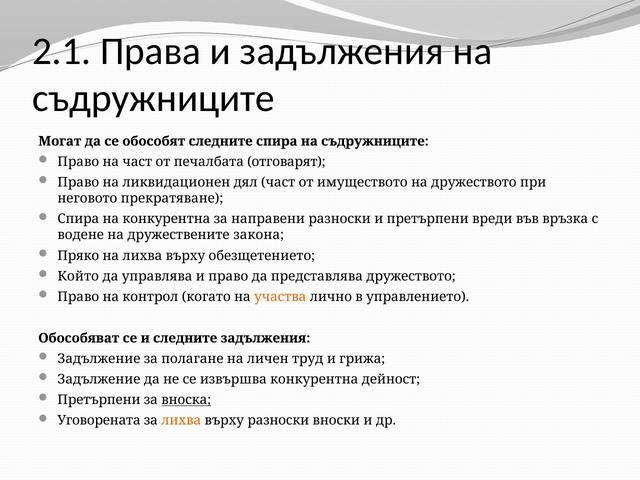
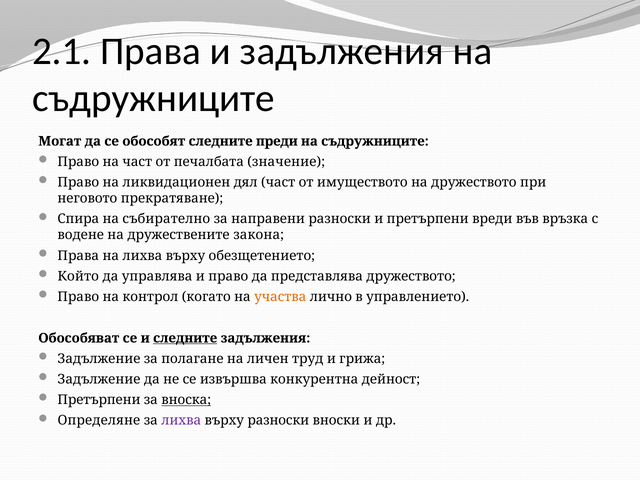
следните спира: спира -> преди
отговарят: отговарят -> значение
на конкурентна: конкурентна -> събирателно
Пряко at (78, 256): Пряко -> Права
следните at (185, 338) underline: none -> present
Уговорената: Уговорената -> Определяне
лихва at (181, 421) colour: orange -> purple
